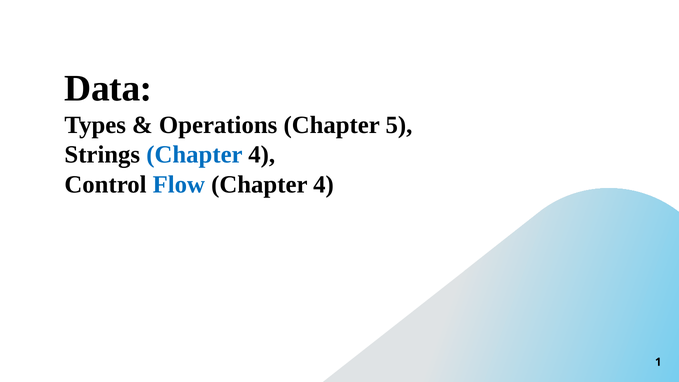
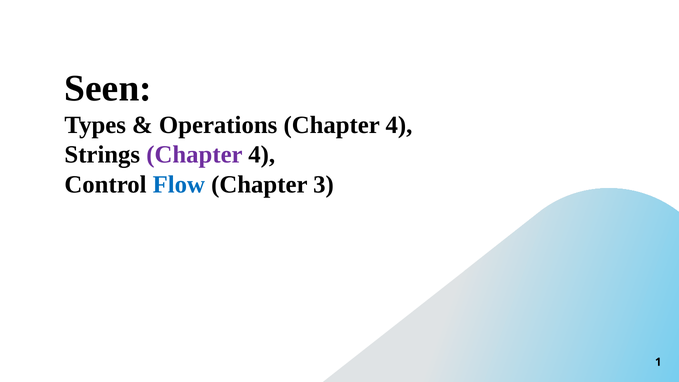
Data: Data -> Seen
Operations Chapter 5: 5 -> 4
Chapter at (194, 155) colour: blue -> purple
4 at (324, 184): 4 -> 3
